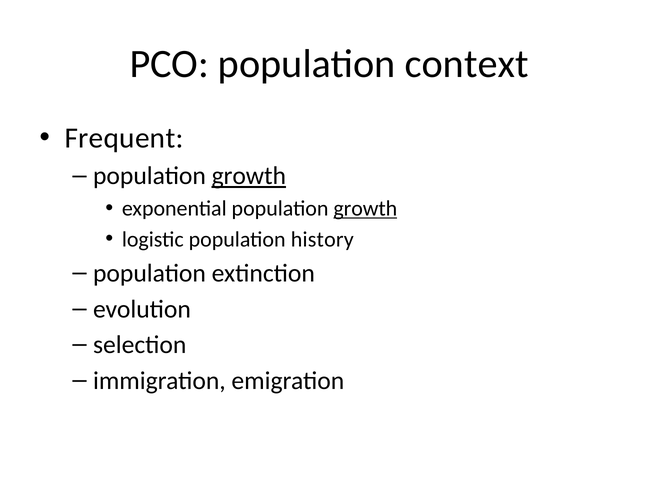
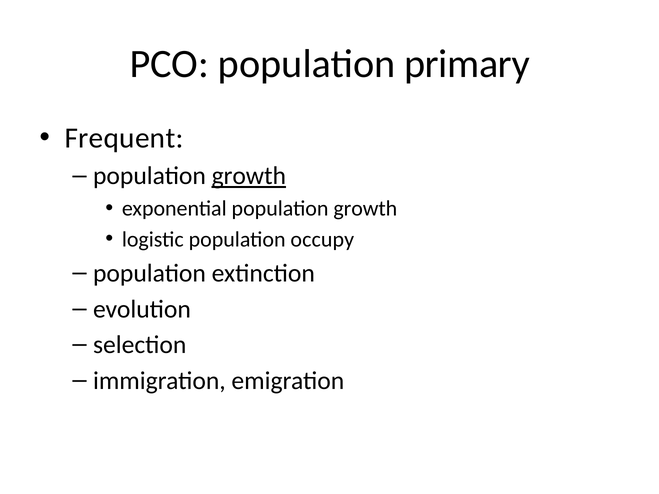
context: context -> primary
growth at (365, 209) underline: present -> none
history: history -> occupy
